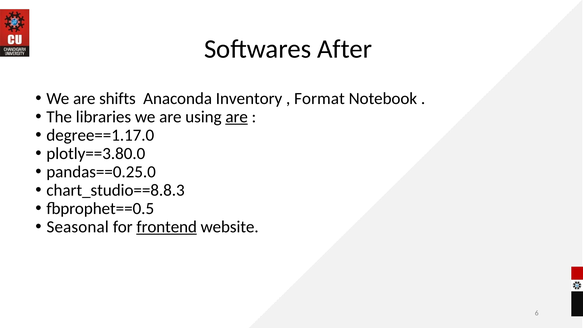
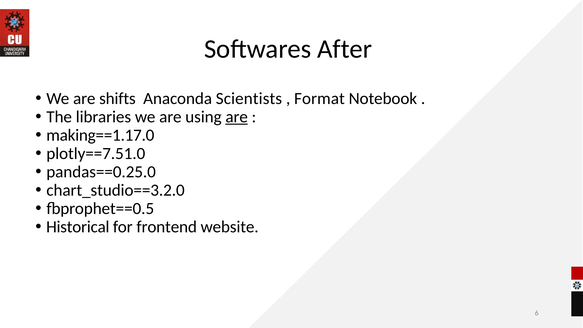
Inventory: Inventory -> Scientists
degree==1.17.0: degree==1.17.0 -> making==1.17.0
plotly==3.80.0: plotly==3.80.0 -> plotly==7.51.0
chart_studio==8.8.3: chart_studio==8.8.3 -> chart_studio==3.2.0
Seasonal: Seasonal -> Historical
frontend underline: present -> none
